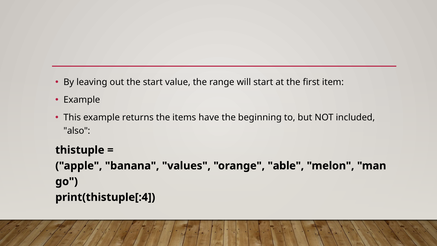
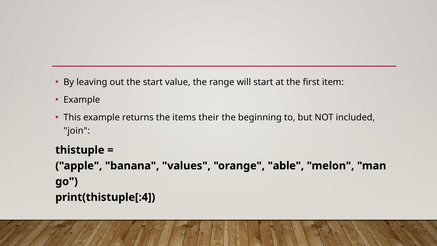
have: have -> their
also: also -> join
